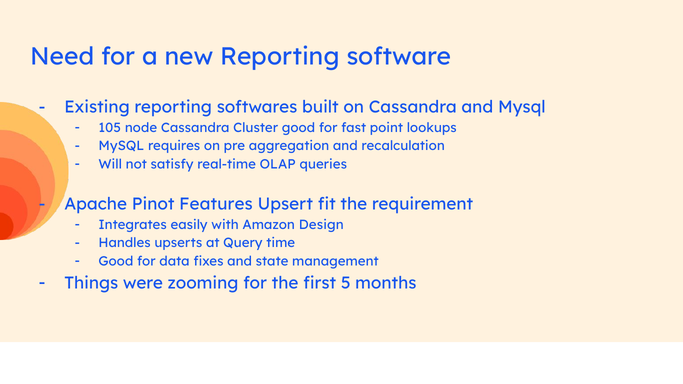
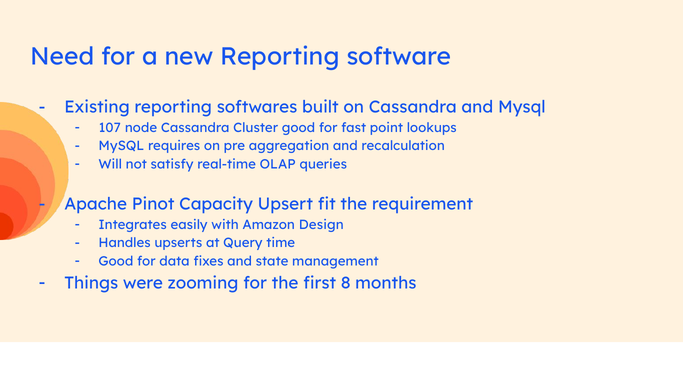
105: 105 -> 107
Features: Features -> Capacity
5: 5 -> 8
